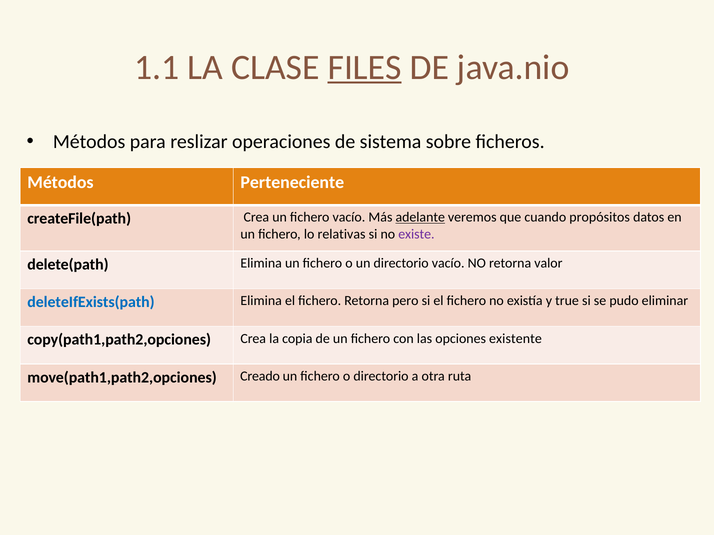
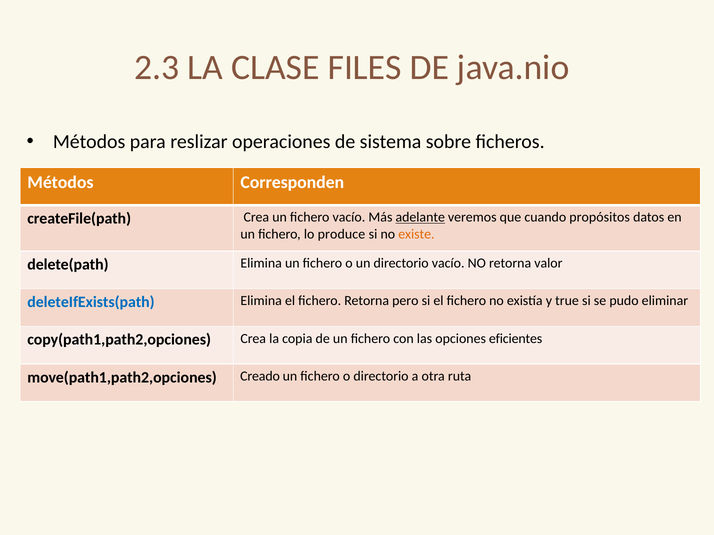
1.1: 1.1 -> 2.3
FILES underline: present -> none
Perteneciente: Perteneciente -> Corresponden
relativas: relativas -> produce
existe colour: purple -> orange
existente: existente -> eficientes
